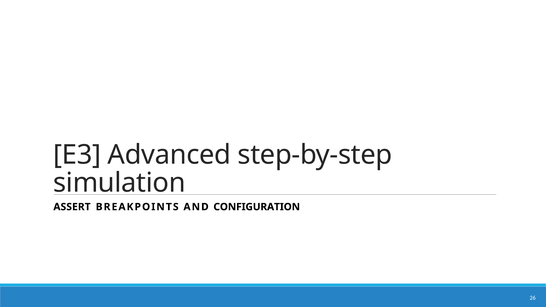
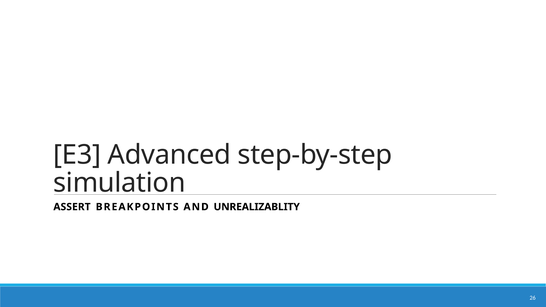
CONFIGURATION: CONFIGURATION -> UNREALIZABLITY
